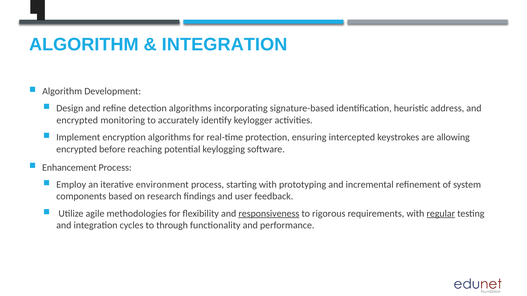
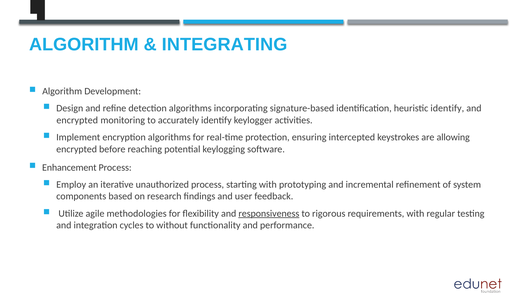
INTEGRATION at (225, 44): INTEGRATION -> INTEGRATING
heuristic address: address -> identify
environment: environment -> unauthorized
regular underline: present -> none
through: through -> without
